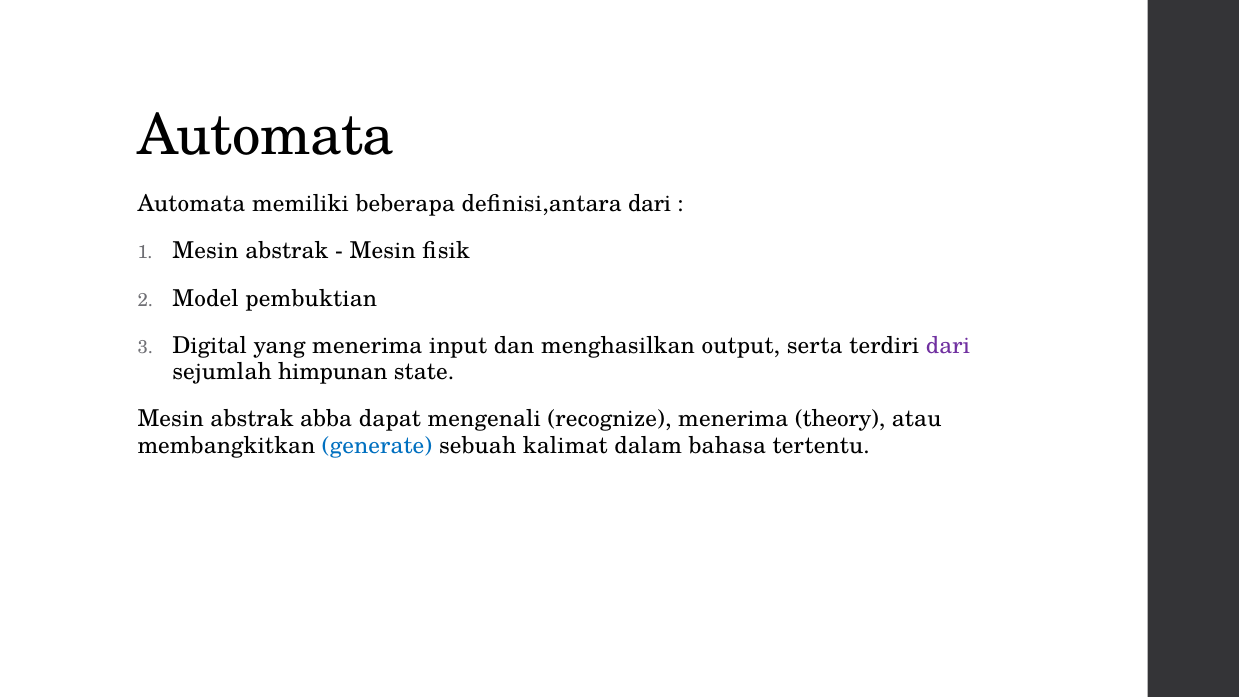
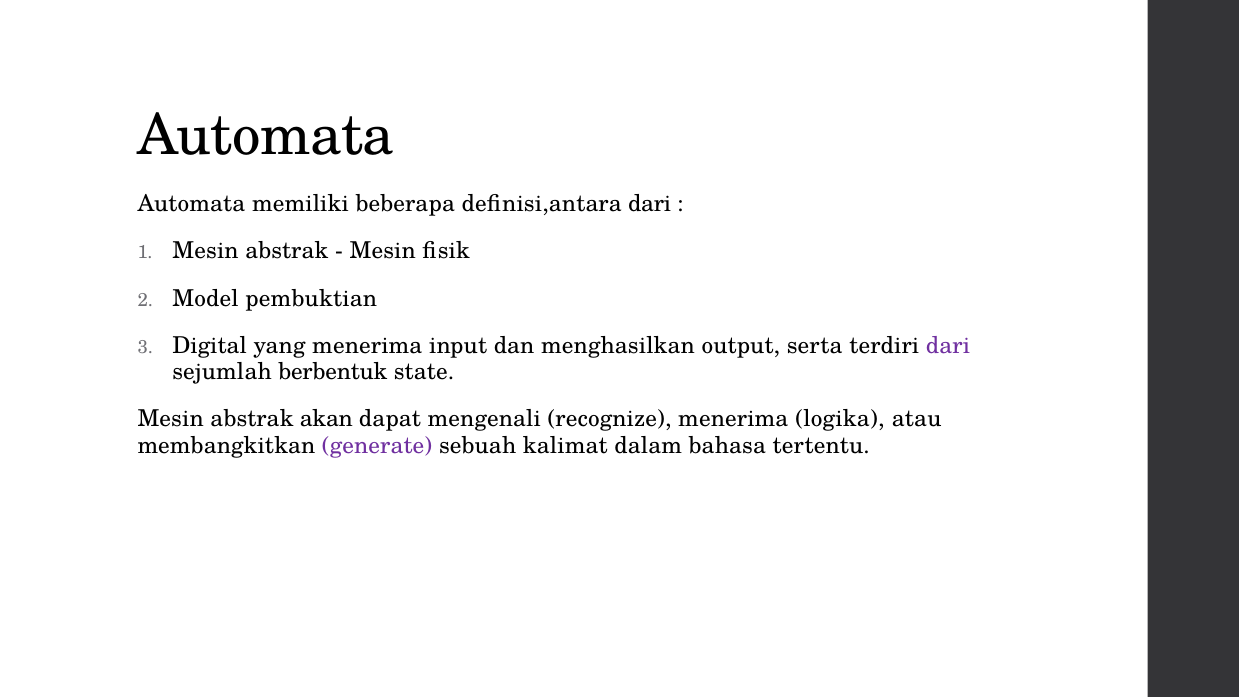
himpunan: himpunan -> berbentuk
abba: abba -> akan
theory: theory -> logika
generate colour: blue -> purple
